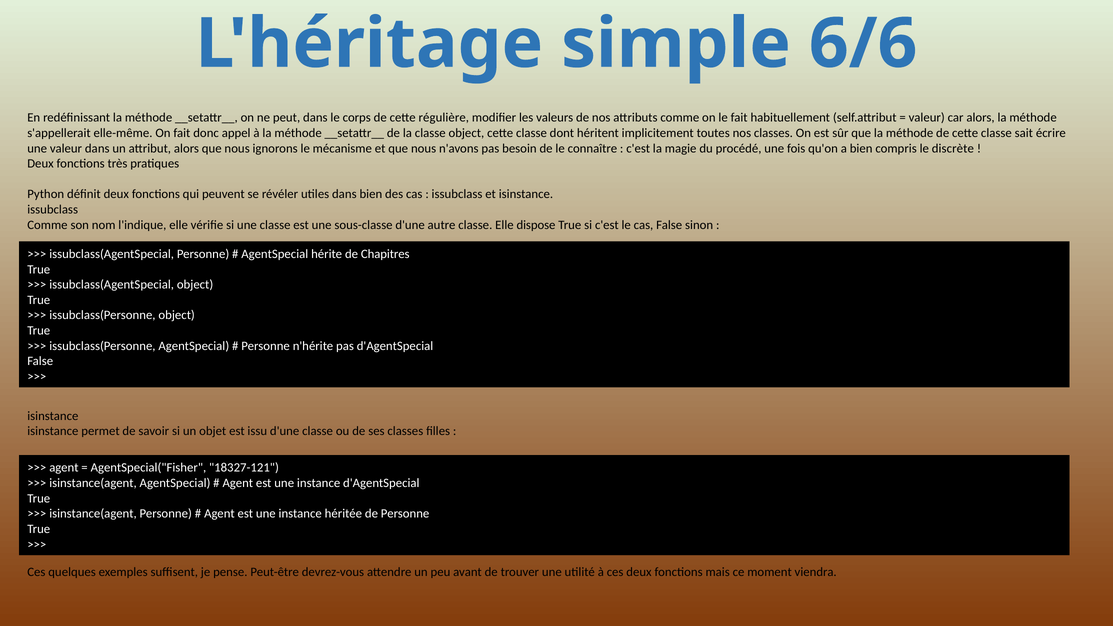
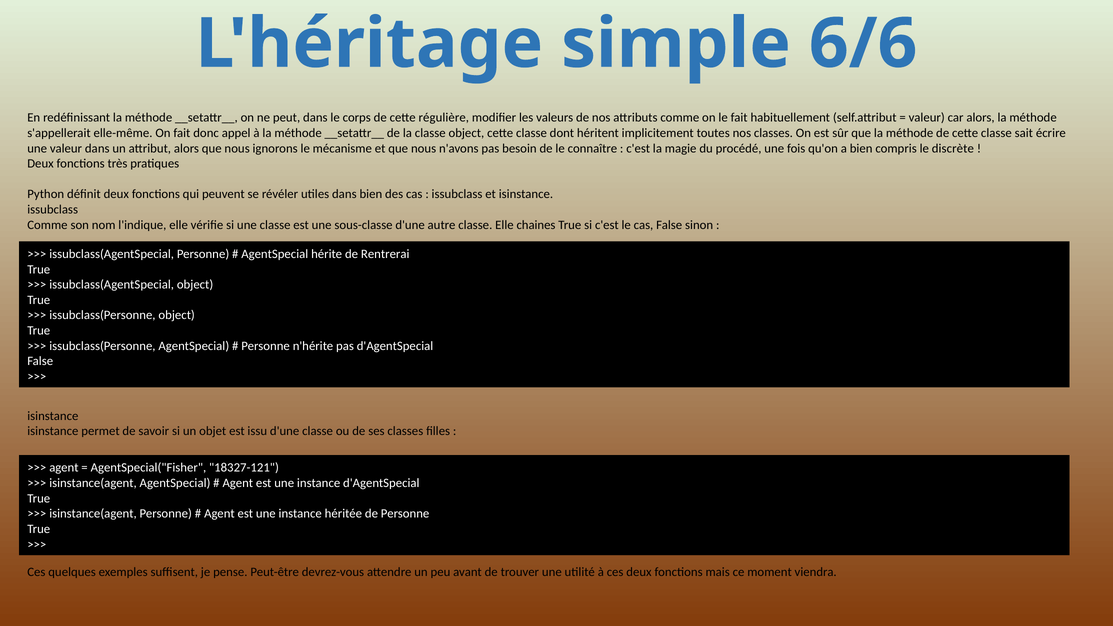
dispose: dispose -> chaines
Chapitres: Chapitres -> Rentrerai
